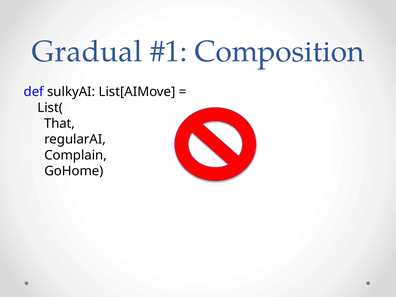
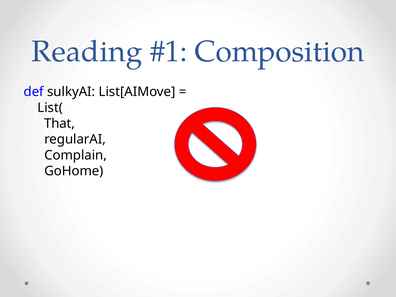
Gradual: Gradual -> Reading
